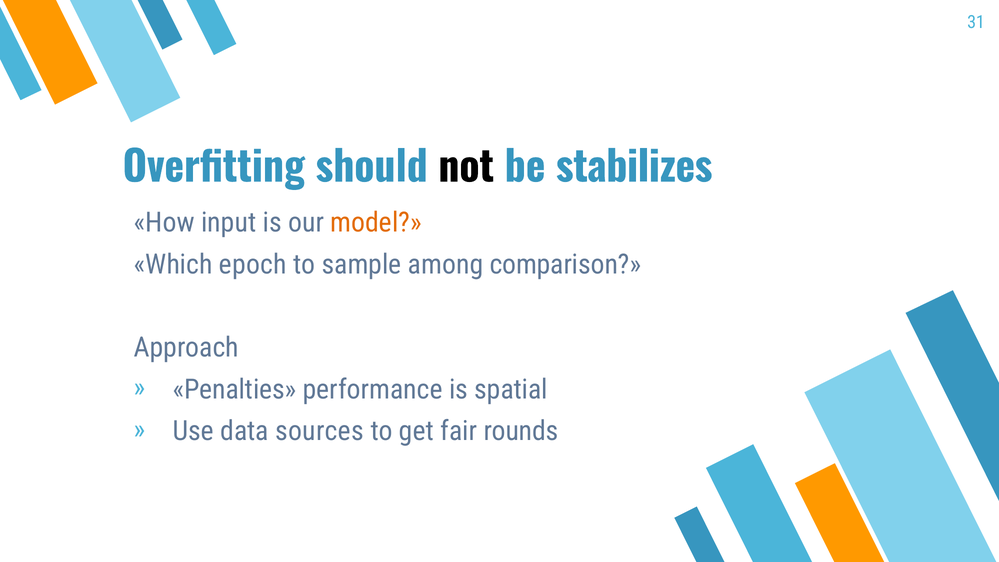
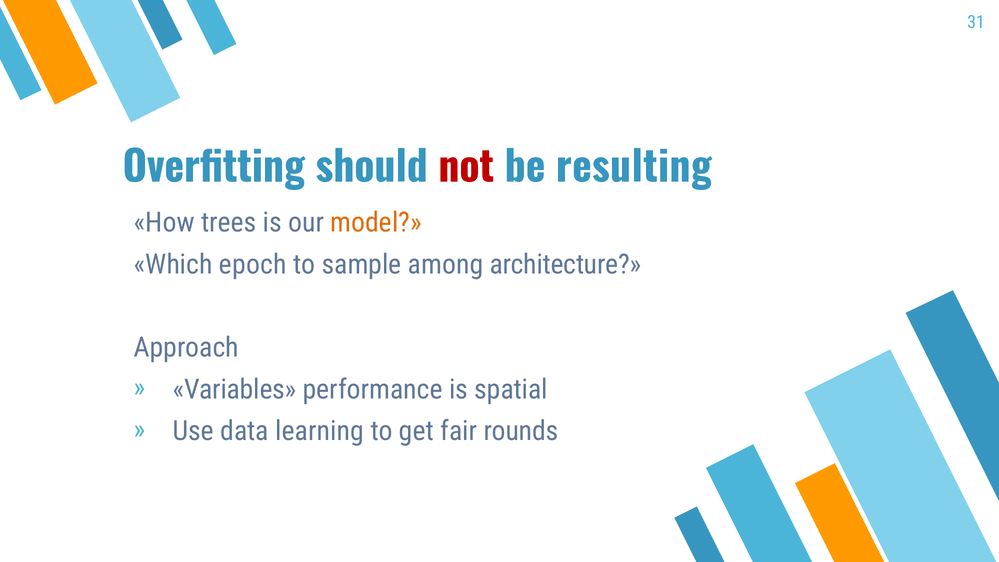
not colour: black -> red
stabilizes: stabilizes -> resulting
input: input -> trees
comparison: comparison -> architecture
Penalties: Penalties -> Variables
sources: sources -> learning
